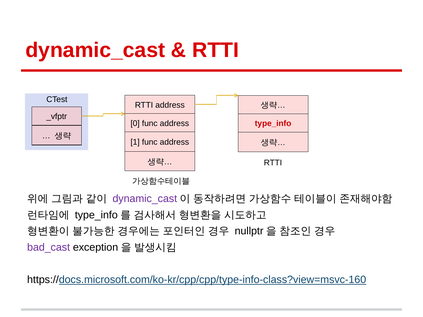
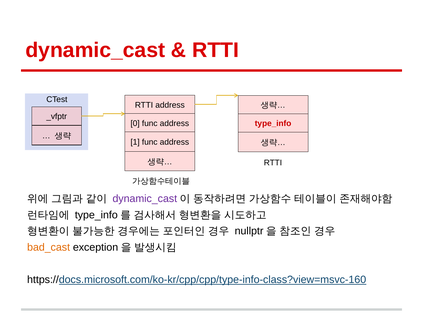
bad_cast colour: purple -> orange
